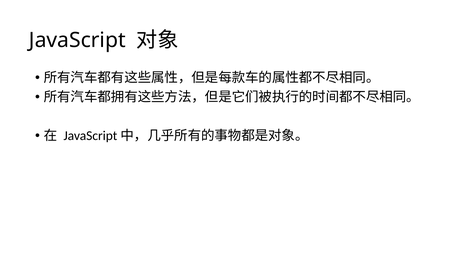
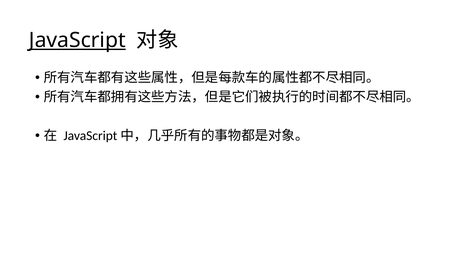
JavaScript underline: none -> present
